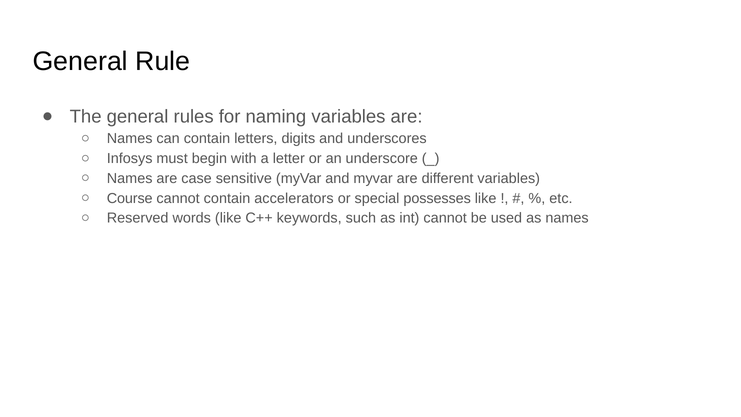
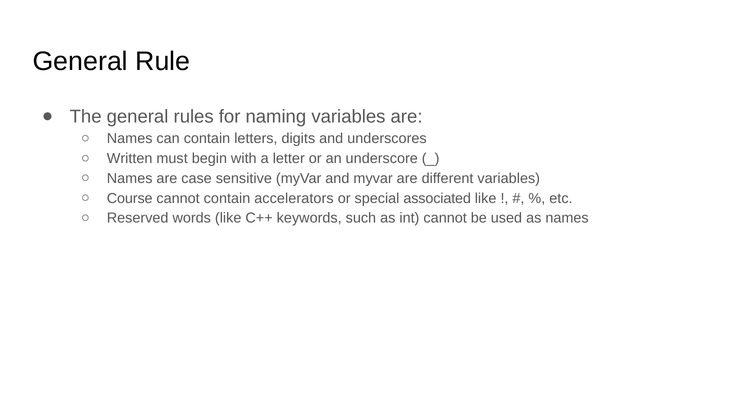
Infosys: Infosys -> Written
possesses: possesses -> associated
